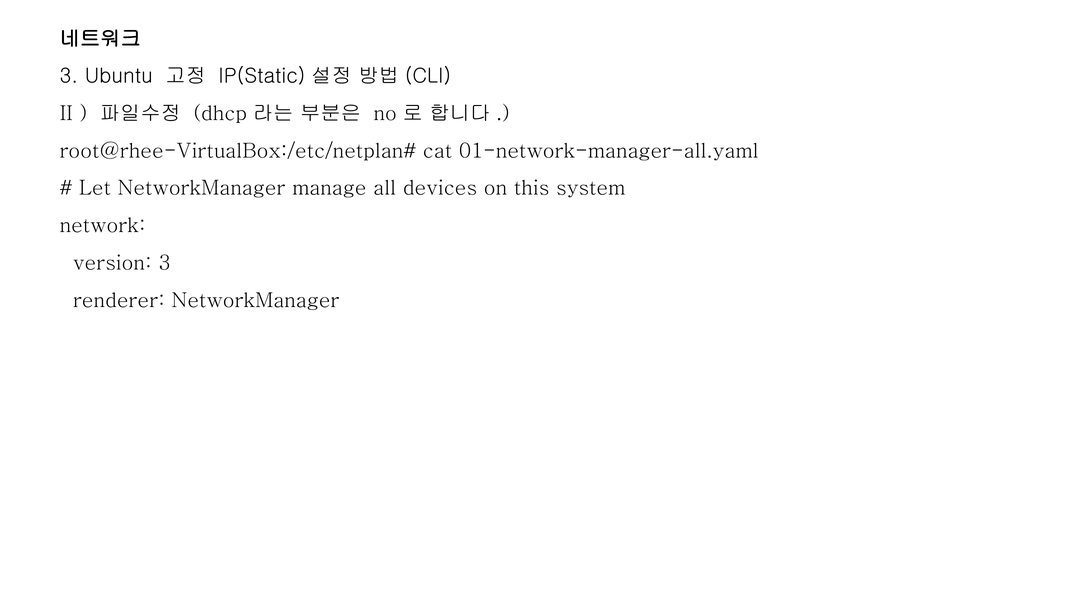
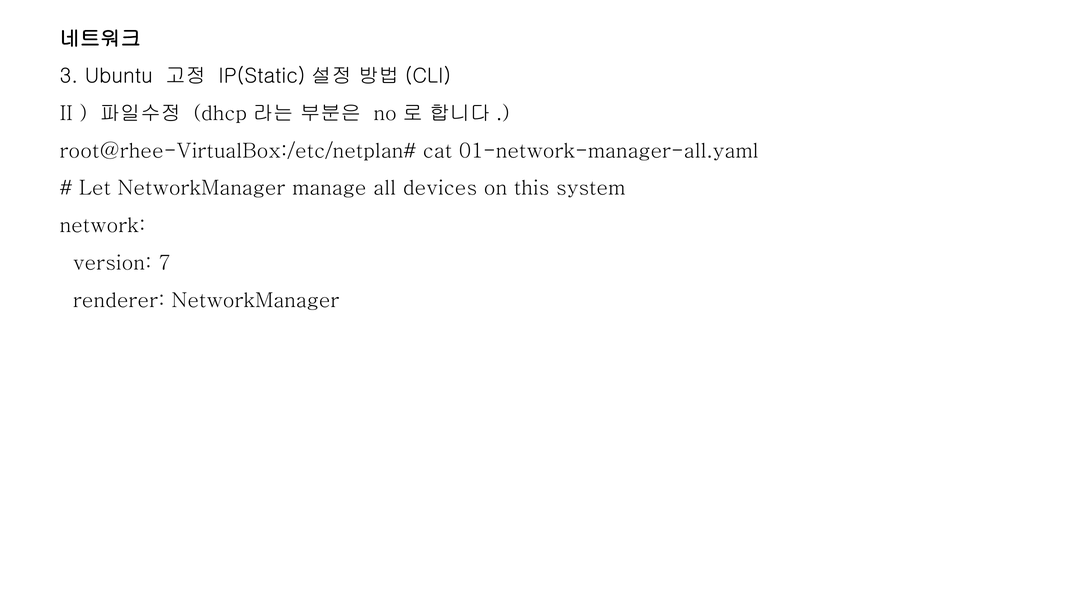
version 3: 3 -> 7
